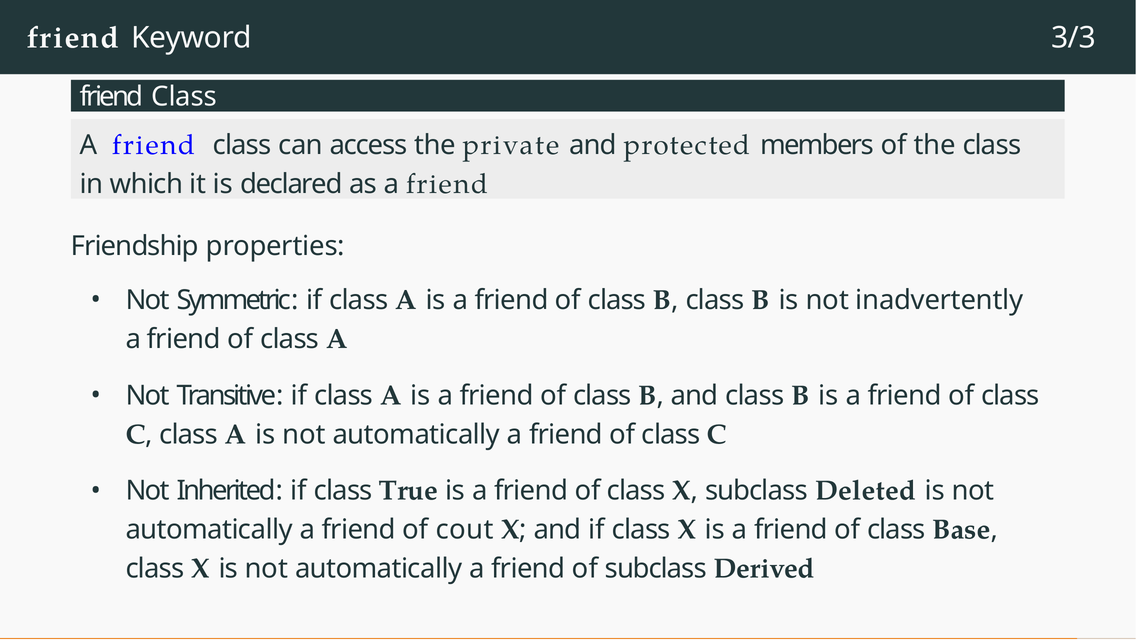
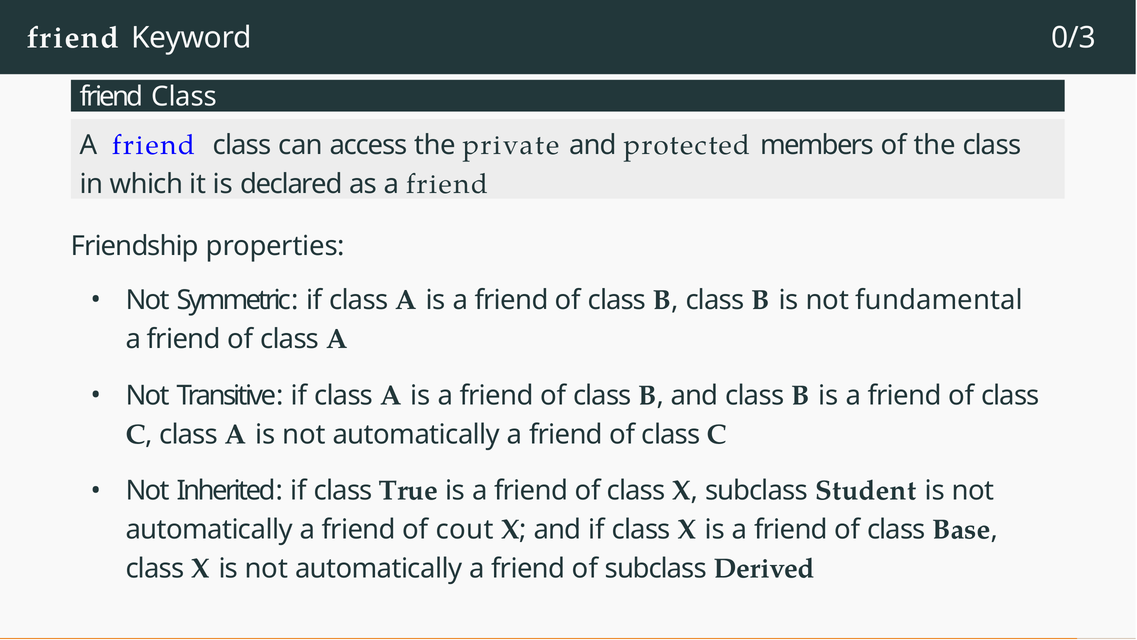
3/3: 3/3 -> 0/3
inadvertently: inadvertently -> fundamental
Deleted: Deleted -> Student
